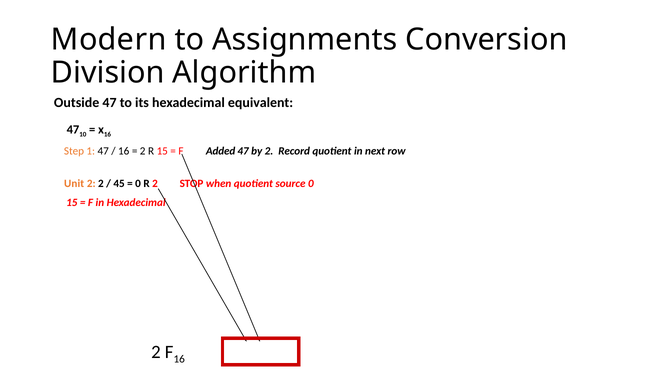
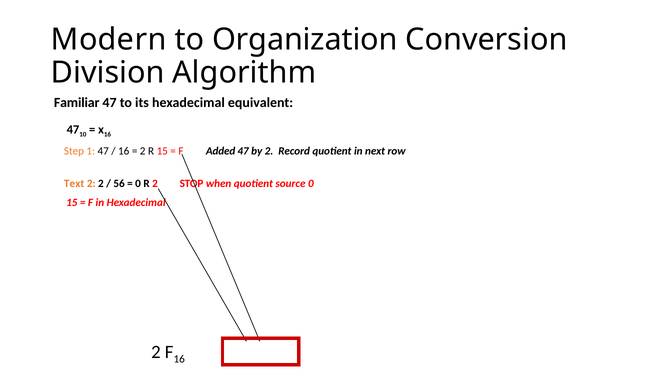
Assignments: Assignments -> Organization
Outside: Outside -> Familiar
Unit: Unit -> Text
45: 45 -> 56
